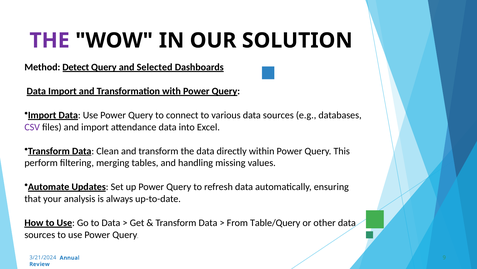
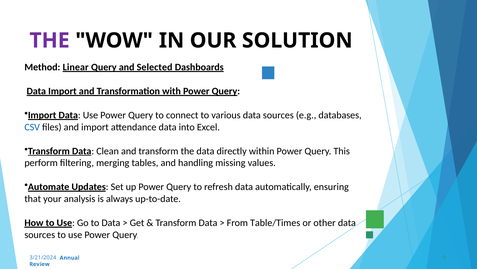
Detect: Detect -> Linear
CSV colour: purple -> blue
Table/Query: Table/Query -> Table/Times
